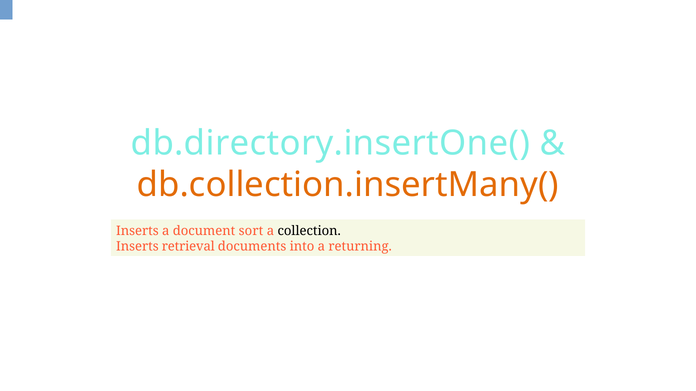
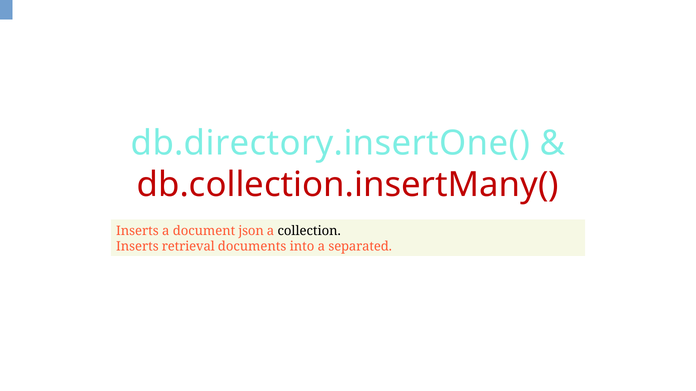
db.collection.insertMany( colour: orange -> red
sort: sort -> json
returning: returning -> separated
